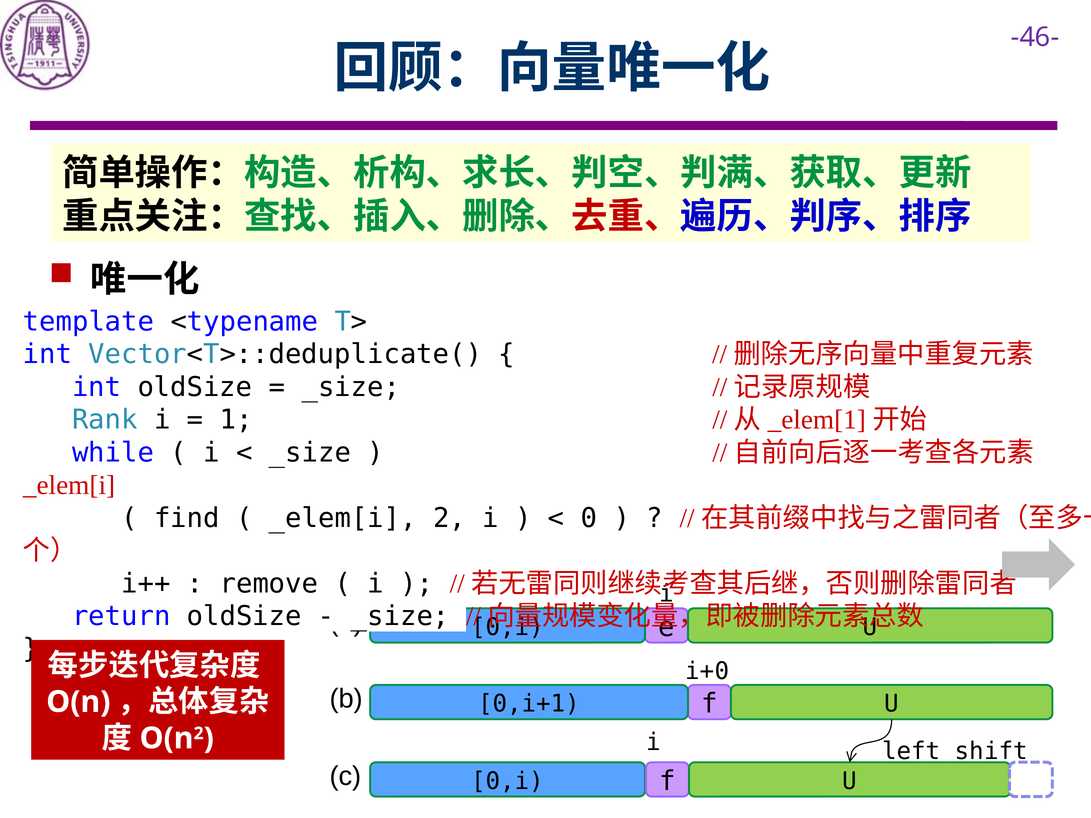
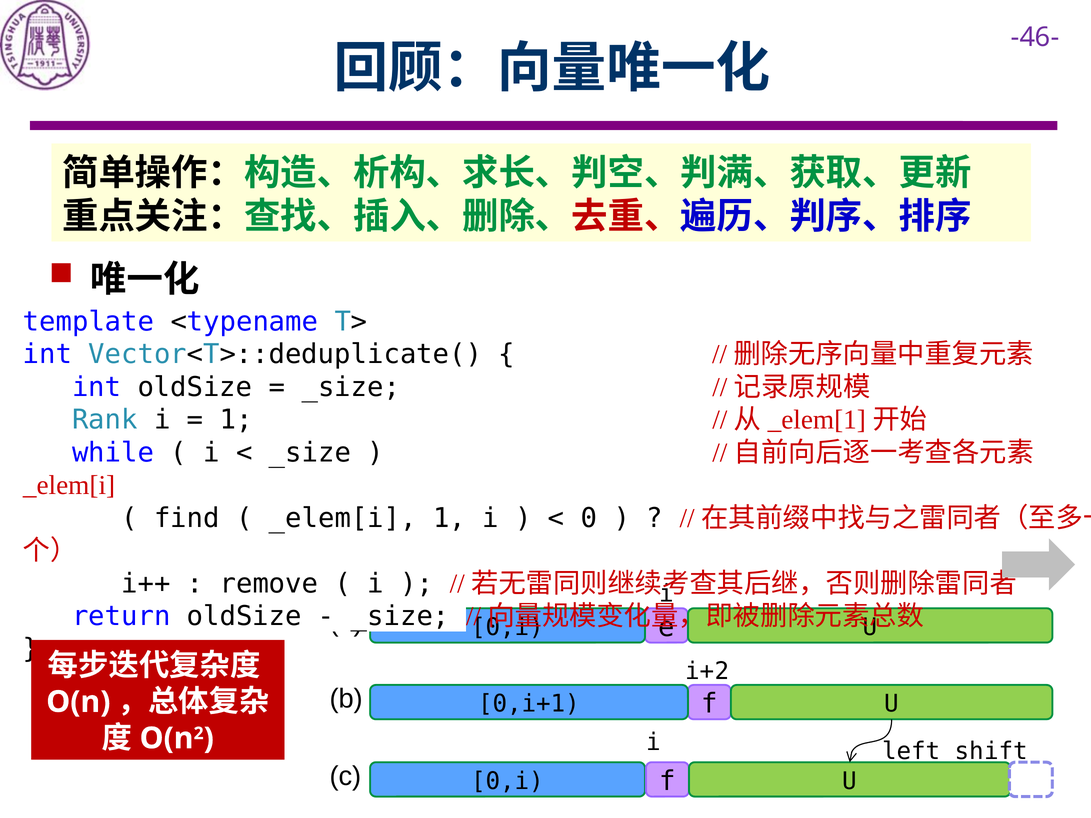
_elem[i 2: 2 -> 1
i+0: i+0 -> i+2
